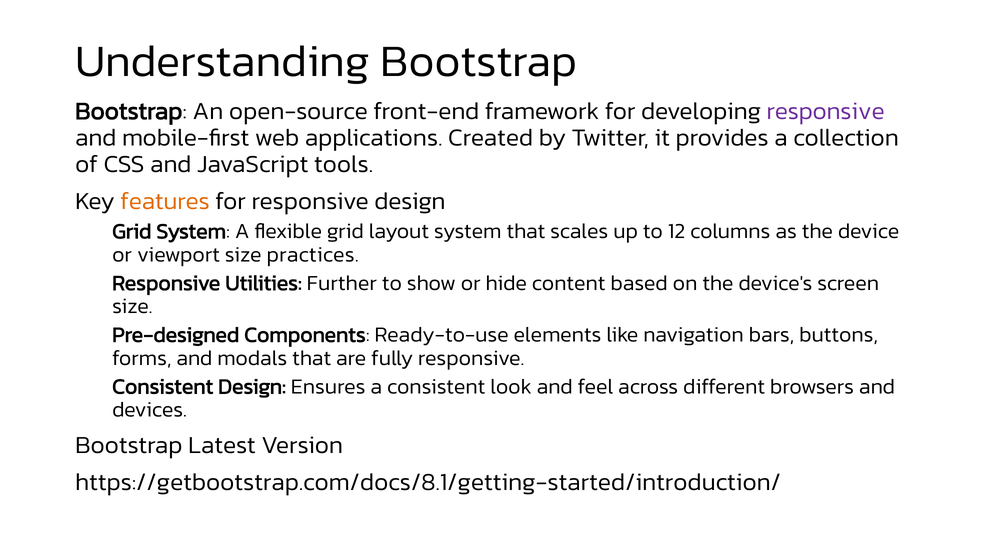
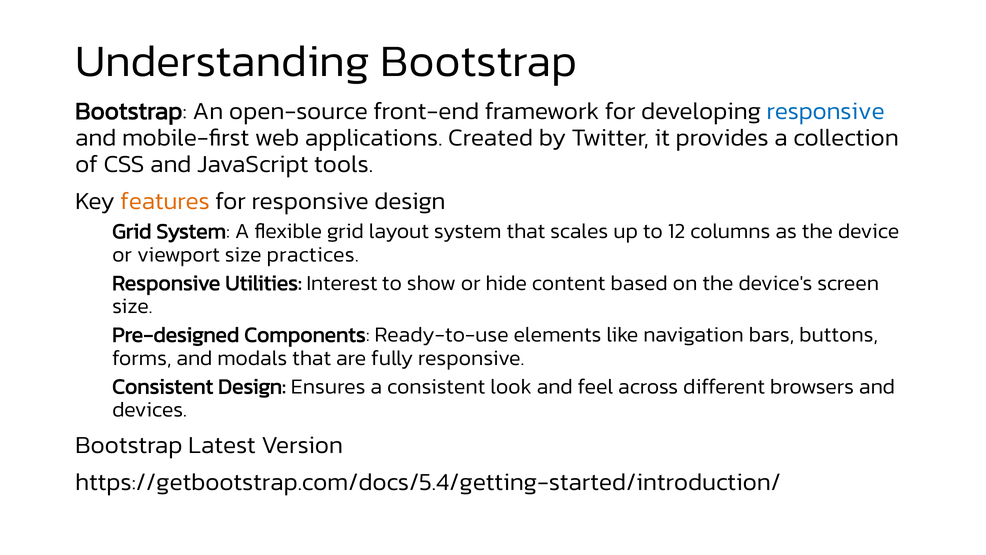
responsive at (826, 111) colour: purple -> blue
Further: Further -> Interest
https://getbootstrap.com/docs/8.1/getting-started/introduction/: https://getbootstrap.com/docs/8.1/getting-started/introduction/ -> https://getbootstrap.com/docs/5.4/getting-started/introduction/
